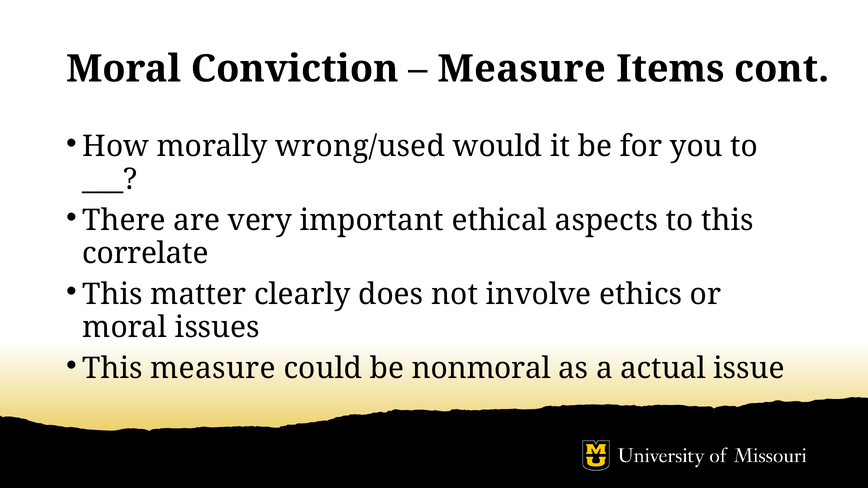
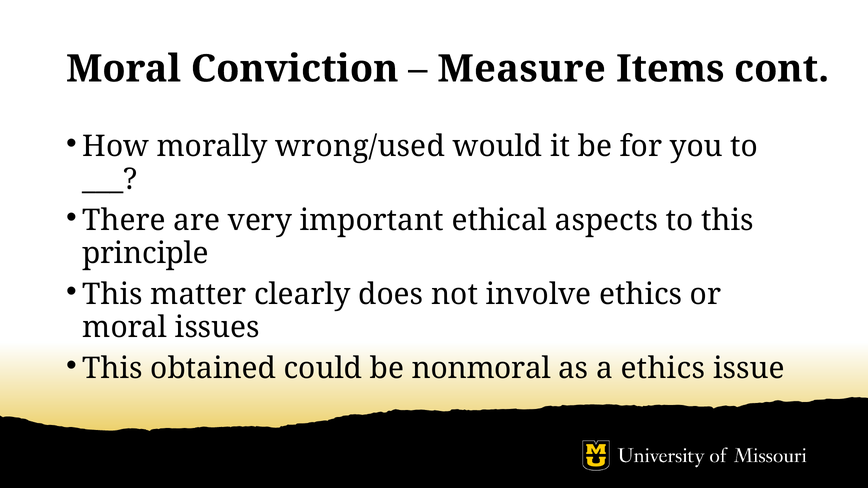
correlate: correlate -> principle
This measure: measure -> obtained
a actual: actual -> ethics
